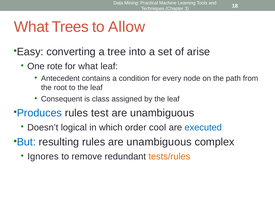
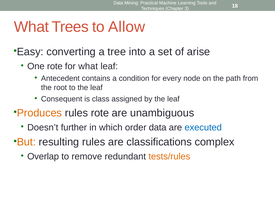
Produces colour: blue -> orange
rules test: test -> rote
logical: logical -> further
order cool: cool -> data
But colour: blue -> orange
rules are unambiguous: unambiguous -> classifications
Ignores: Ignores -> Overlap
